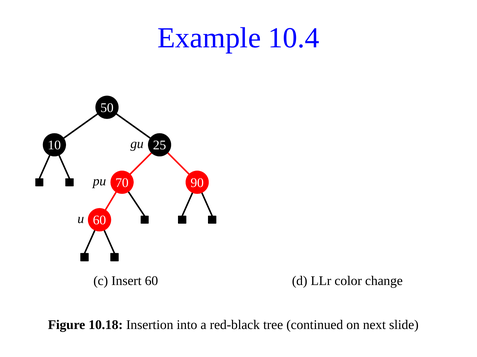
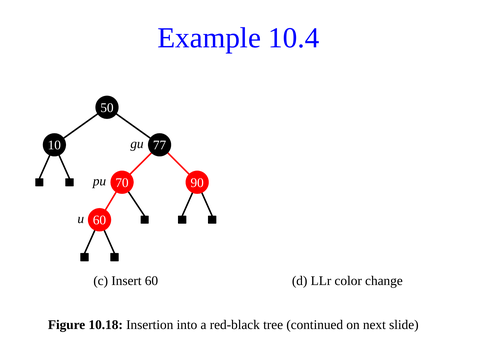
25: 25 -> 77
